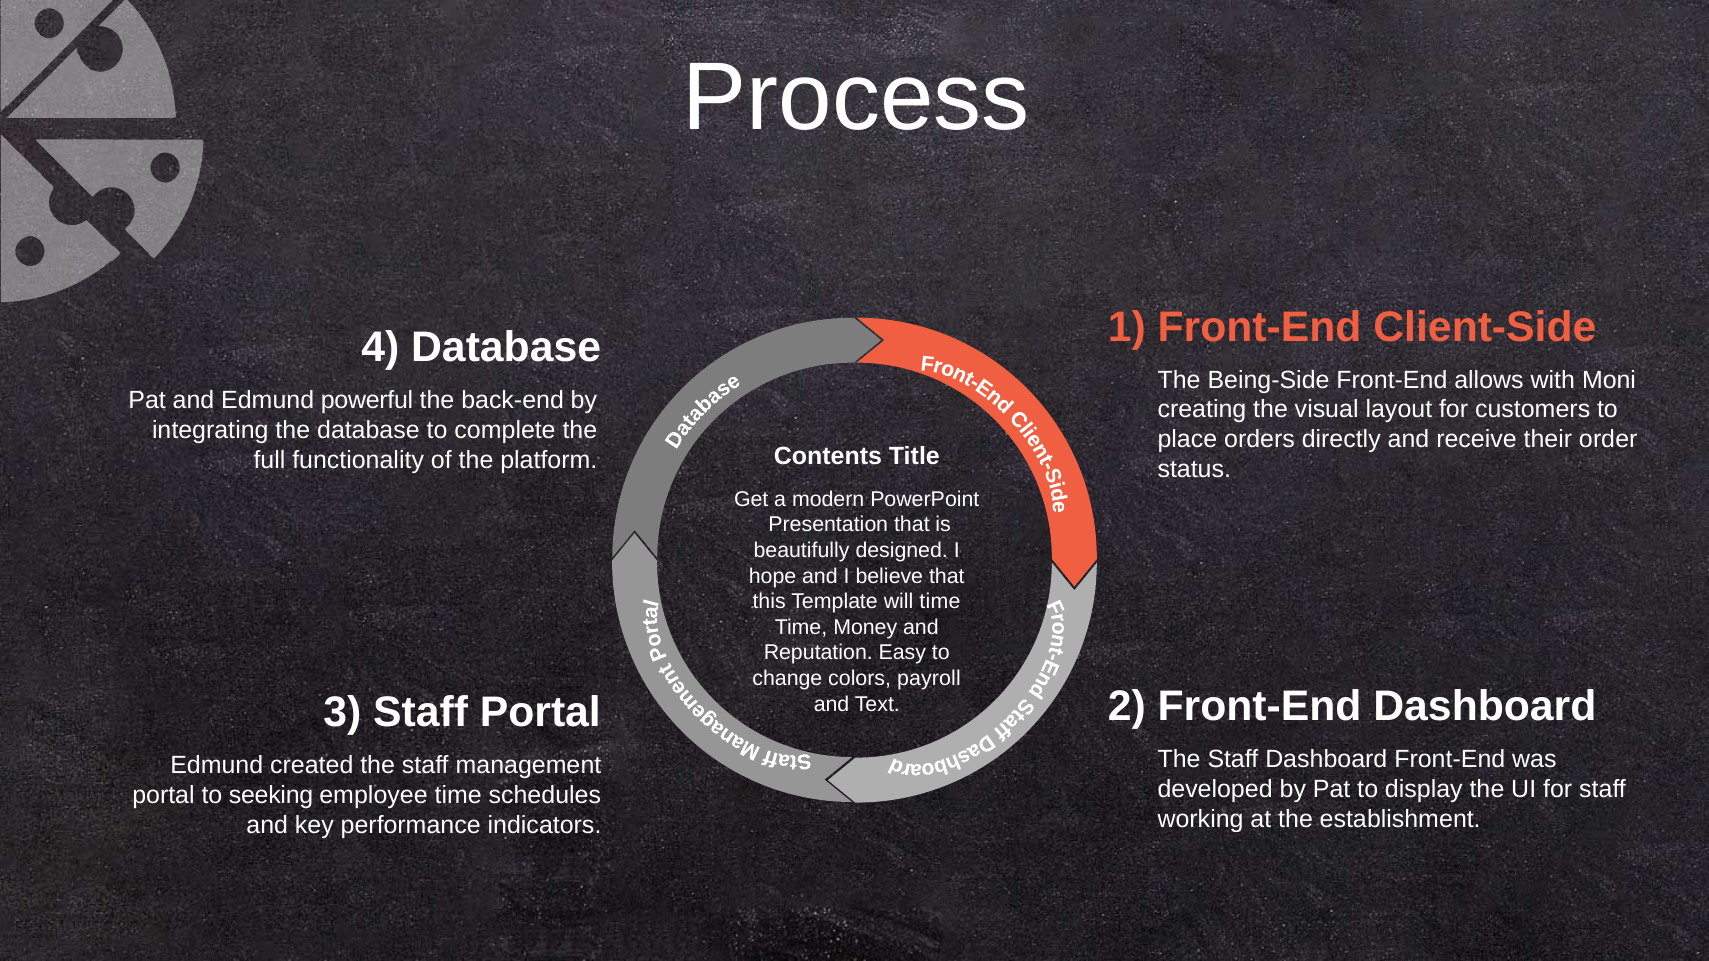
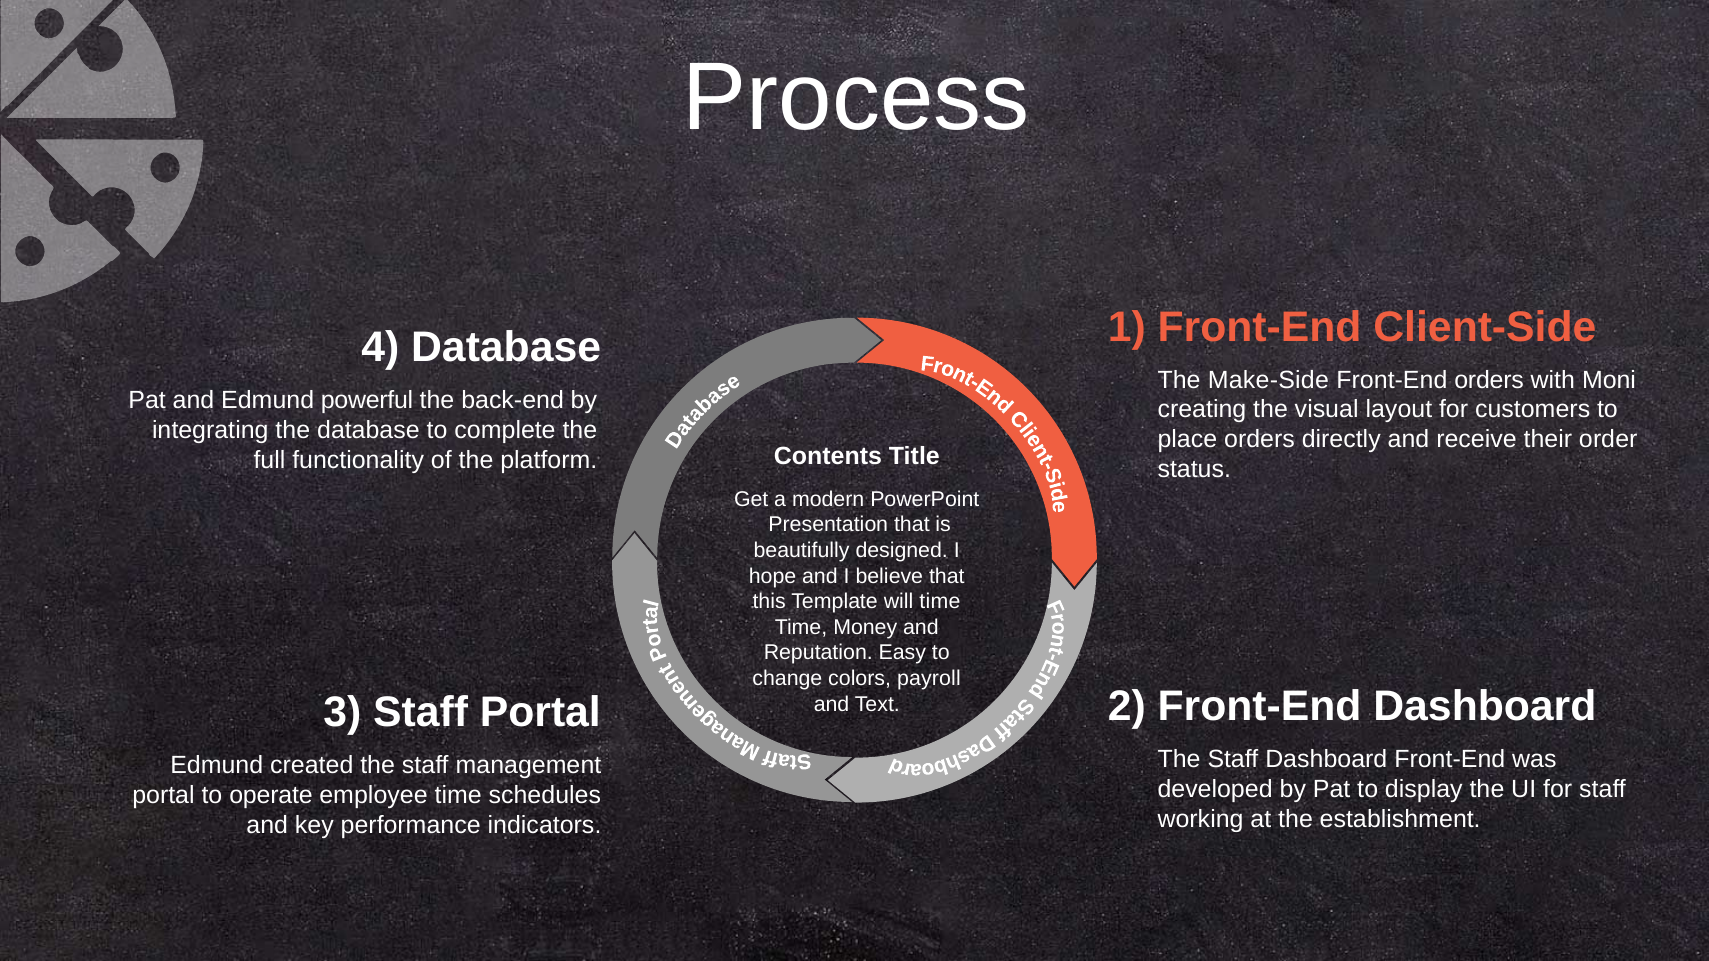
Being-Side: Being-Side -> Make-Side
Front-End allows: allows -> orders
seeking: seeking -> operate
